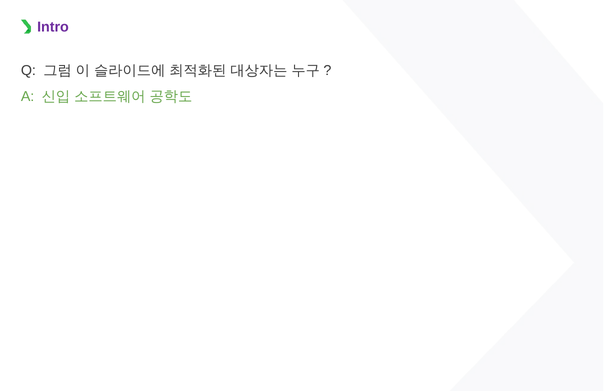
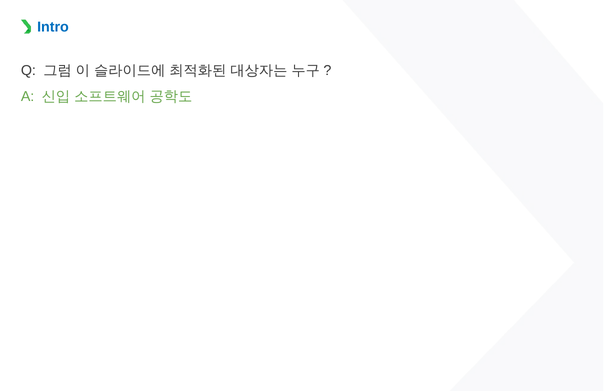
Intro colour: purple -> blue
